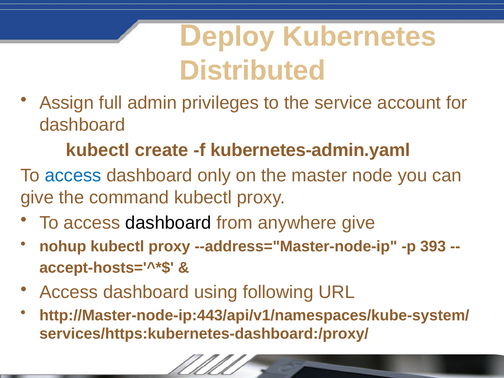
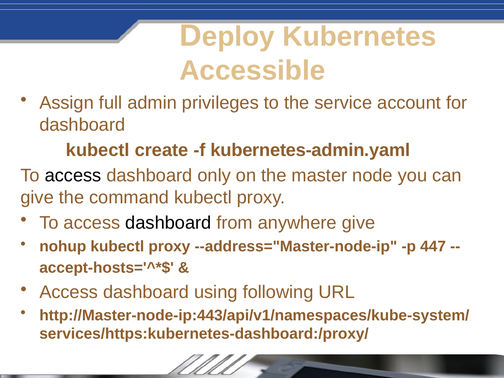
Distributed: Distributed -> Accessible
access at (73, 176) colour: blue -> black
393: 393 -> 447
